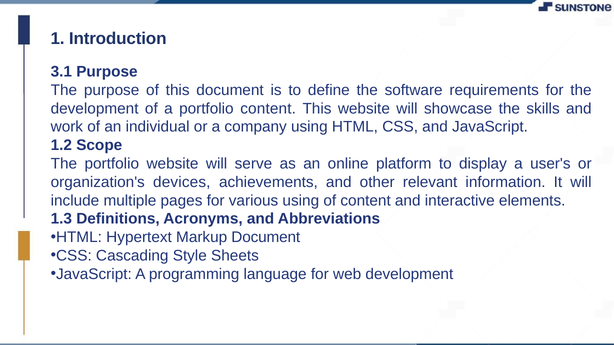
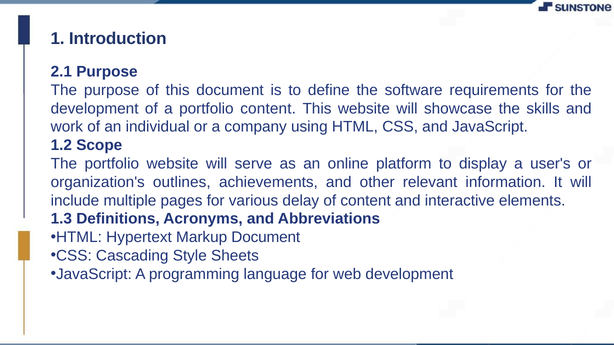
3.1: 3.1 -> 2.1
devices: devices -> outlines
various using: using -> delay
